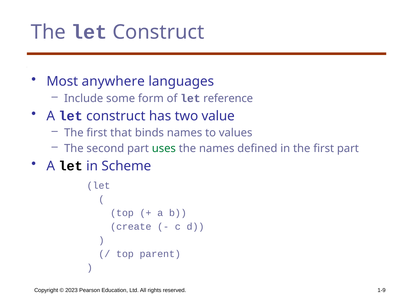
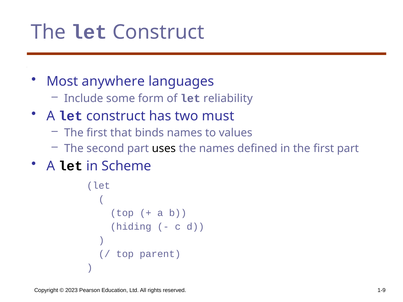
reference: reference -> reliability
value: value -> must
uses colour: green -> black
create: create -> hiding
